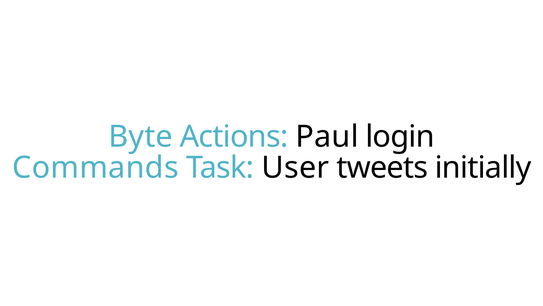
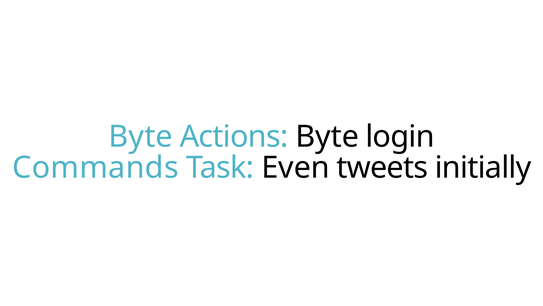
Actions Paul: Paul -> Byte
User: User -> Even
